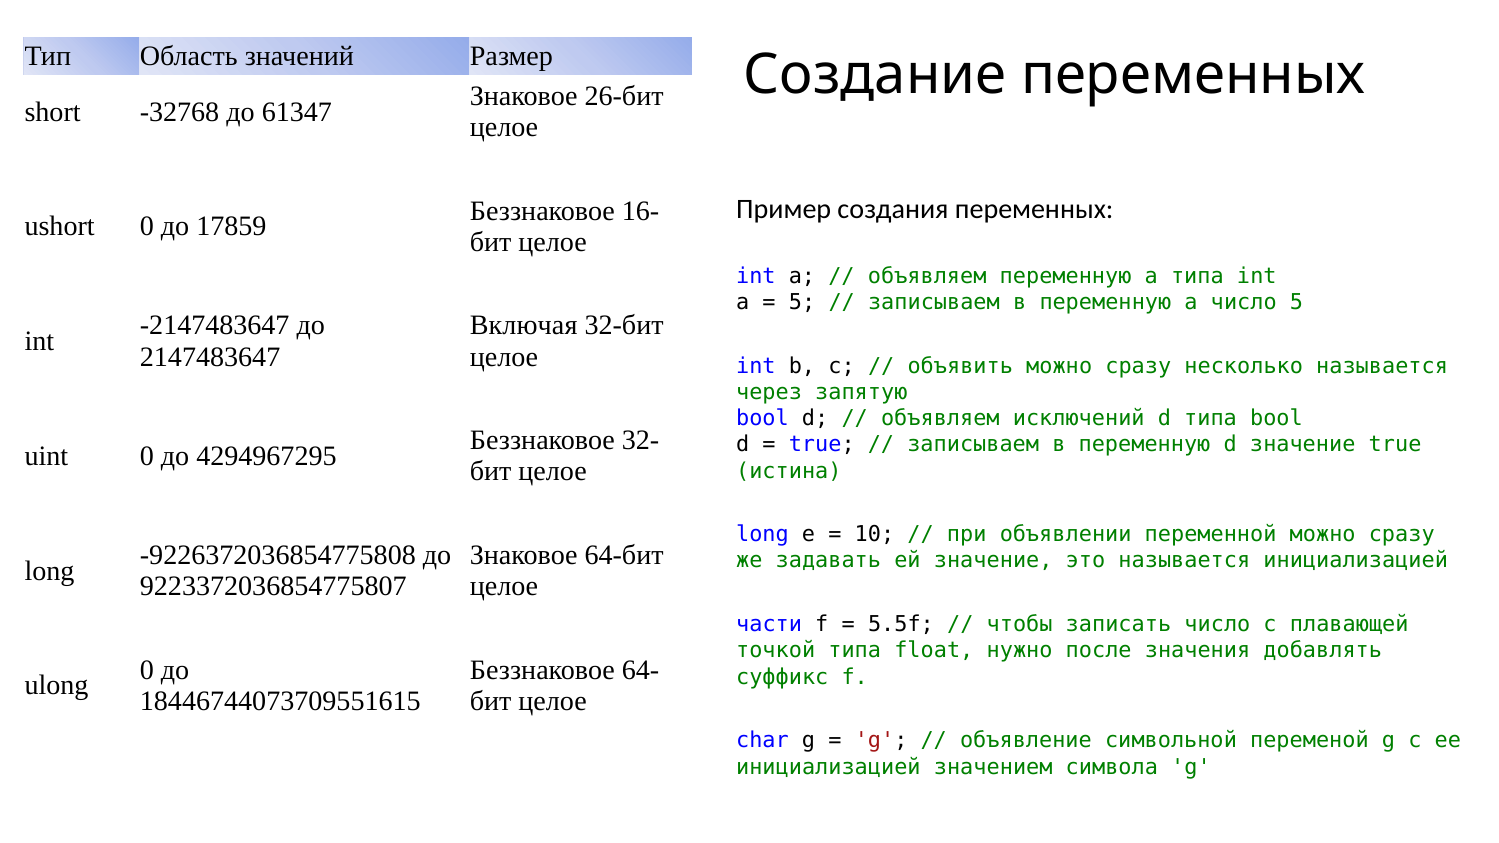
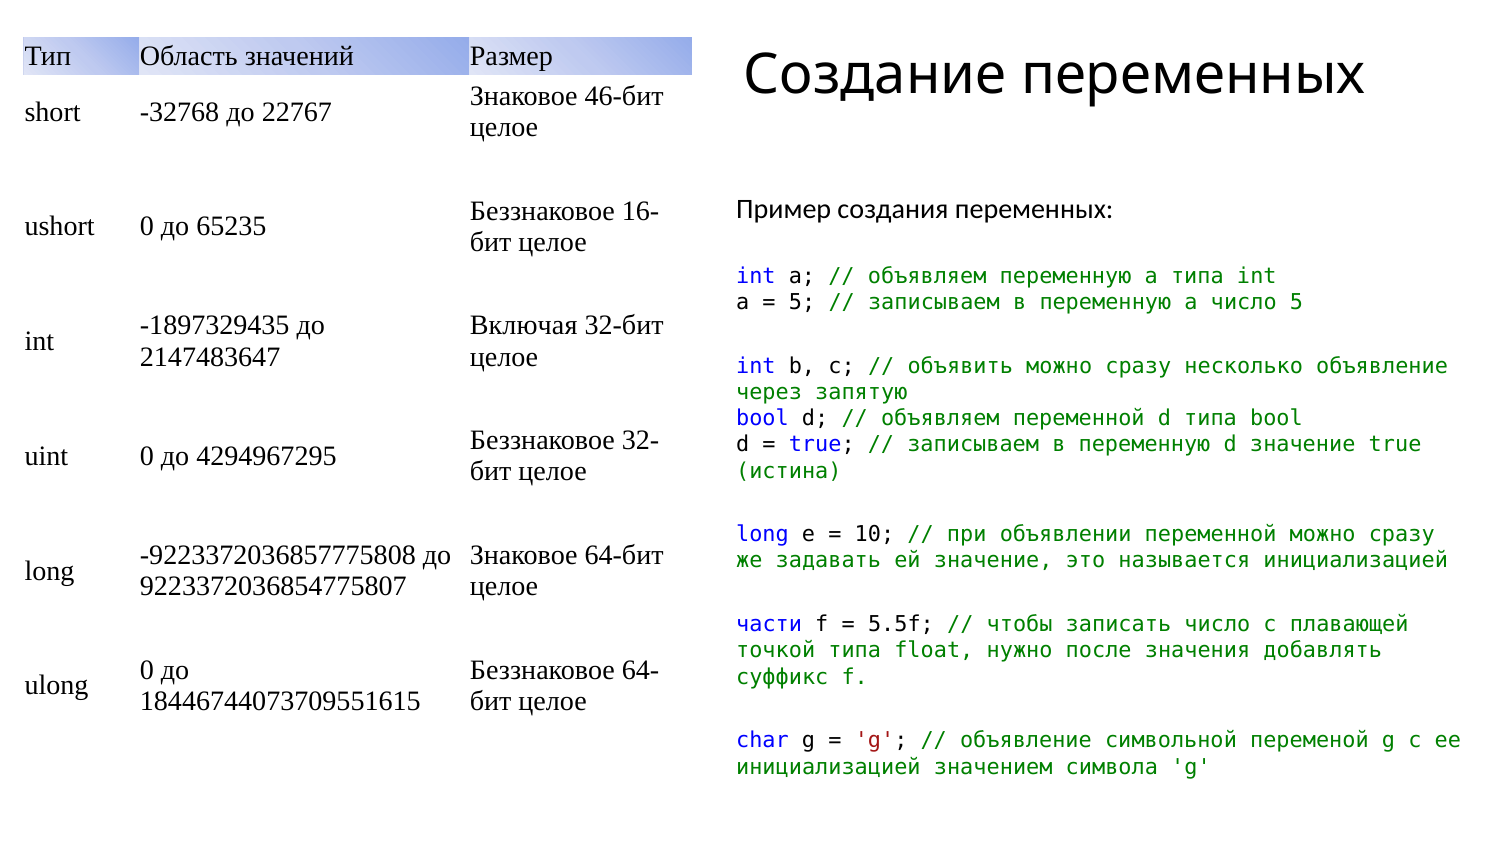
26-бит: 26-бит -> 46-бит
61347: 61347 -> 22767
17859: 17859 -> 65235
-2147483647: -2147483647 -> -1897329435
несколько называется: называется -> объявление
объявляем исключений: исключений -> переменной
-9226372036854775808: -9226372036854775808 -> -9223372036857775808
